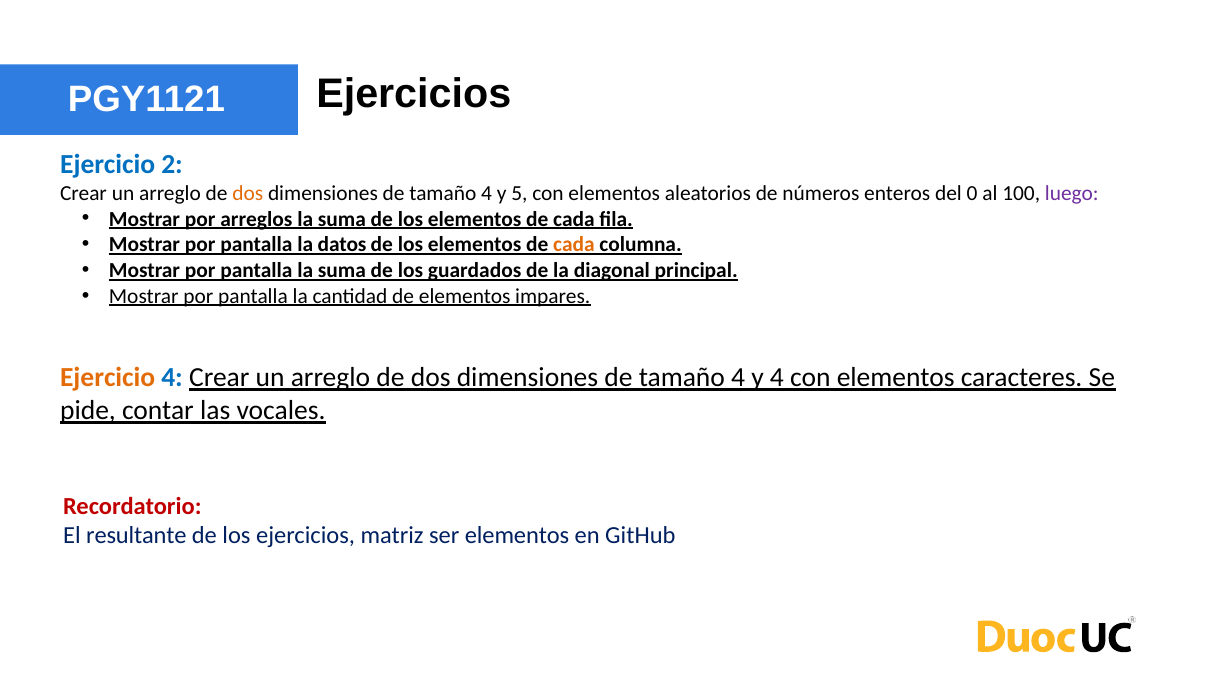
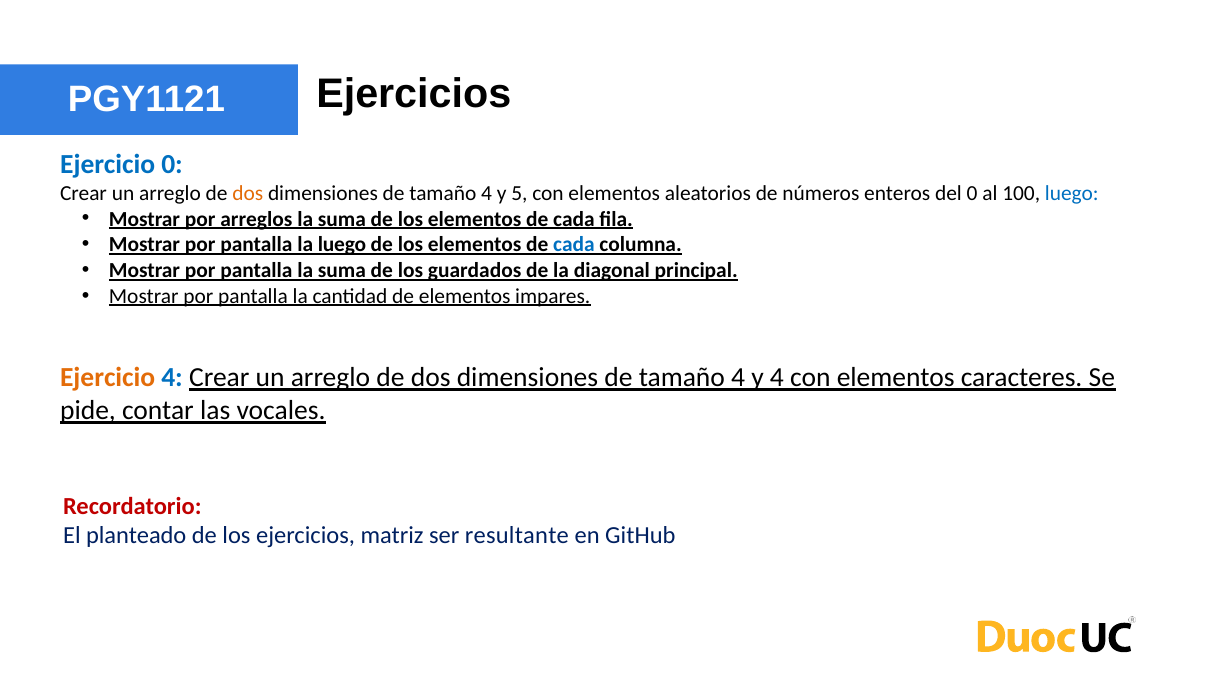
Ejercicio 2: 2 -> 0
luego at (1072, 193) colour: purple -> blue
la datos: datos -> luego
cada at (574, 245) colour: orange -> blue
resultante: resultante -> planteado
ser elementos: elementos -> resultante
